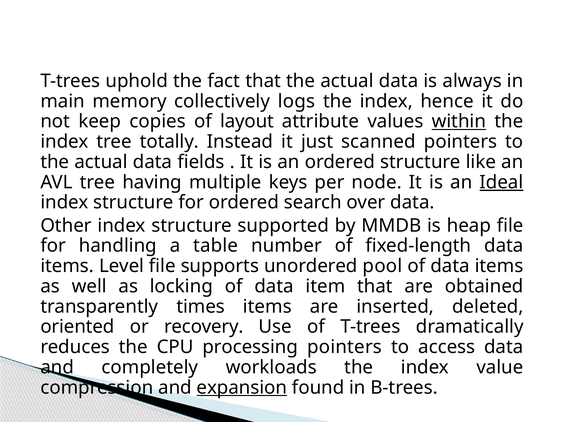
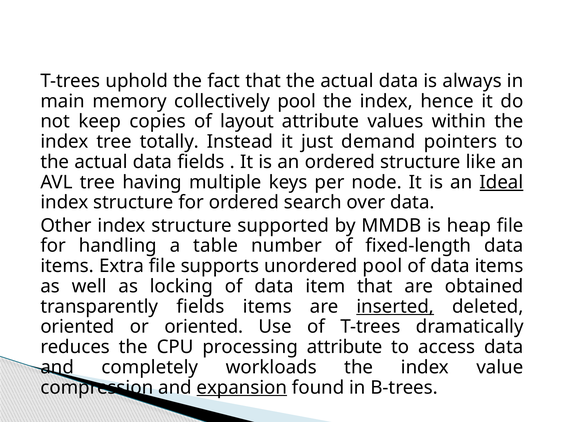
collectively logs: logs -> pool
within underline: present -> none
scanned: scanned -> demand
Level: Level -> Extra
transparently times: times -> fields
inserted underline: none -> present
or recovery: recovery -> oriented
processing pointers: pointers -> attribute
